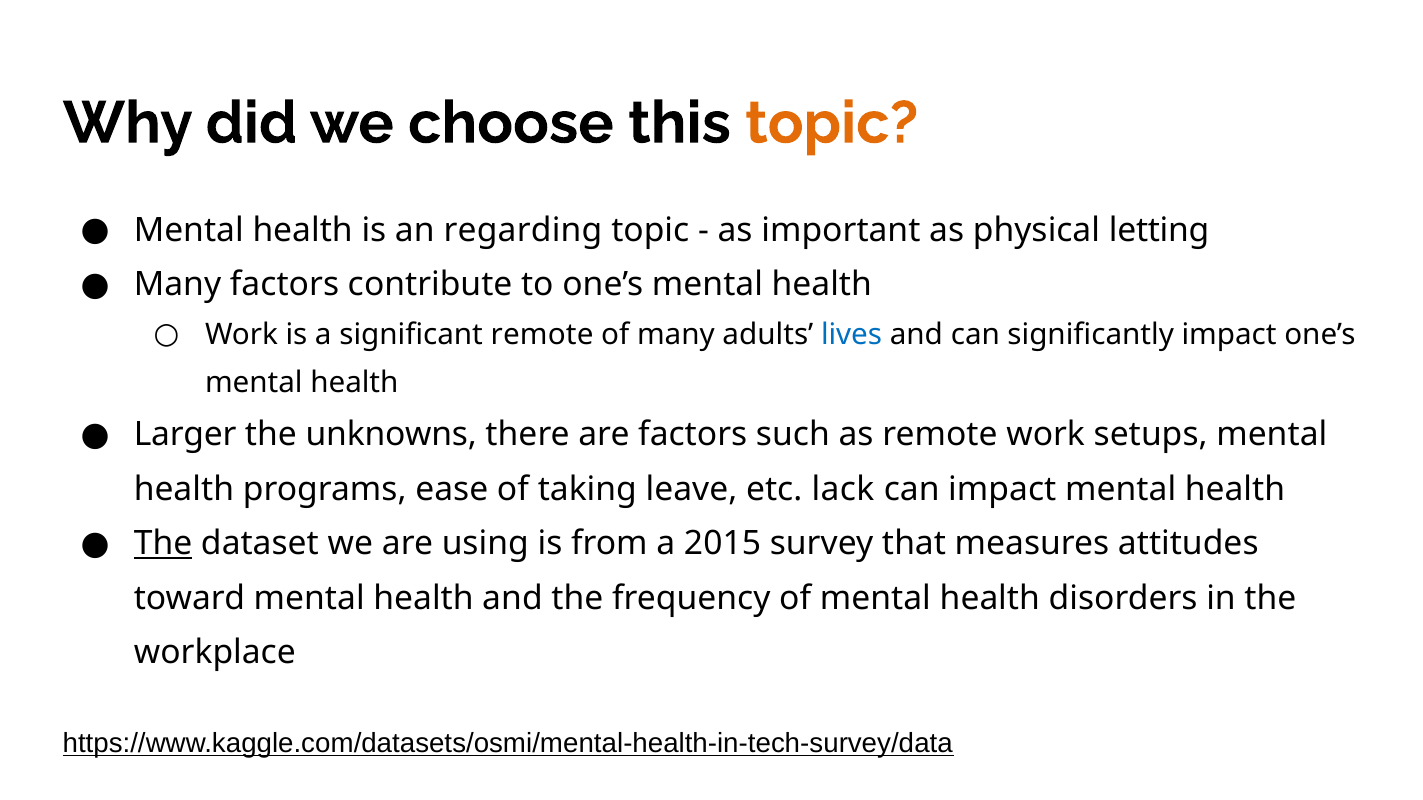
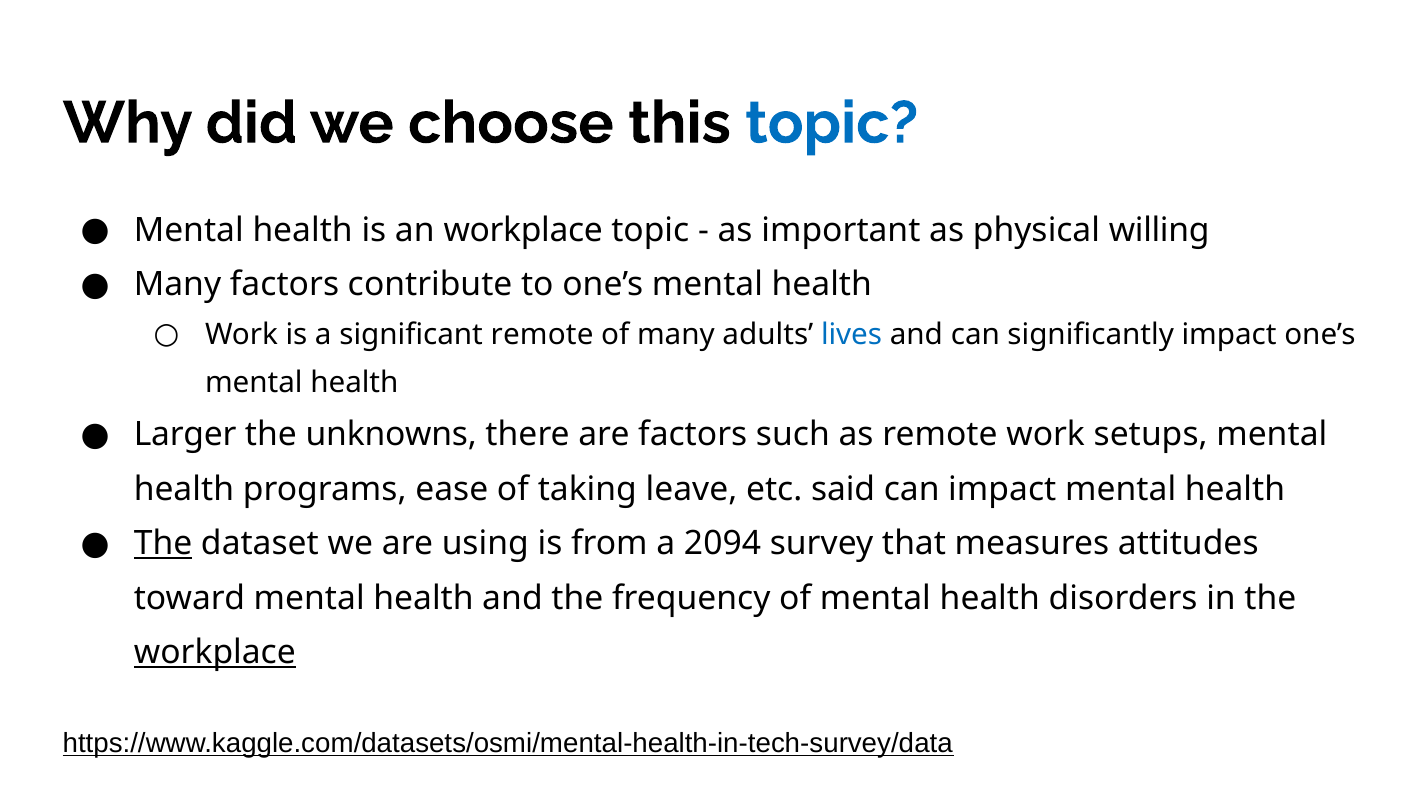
topic at (832, 123) colour: orange -> blue
an regarding: regarding -> workplace
letting: letting -> willing
lack: lack -> said
2015: 2015 -> 2094
workplace at (215, 653) underline: none -> present
